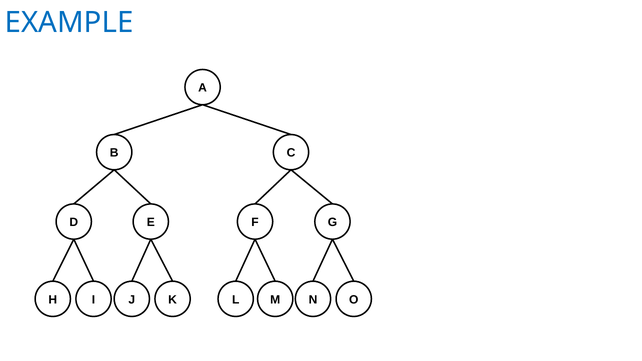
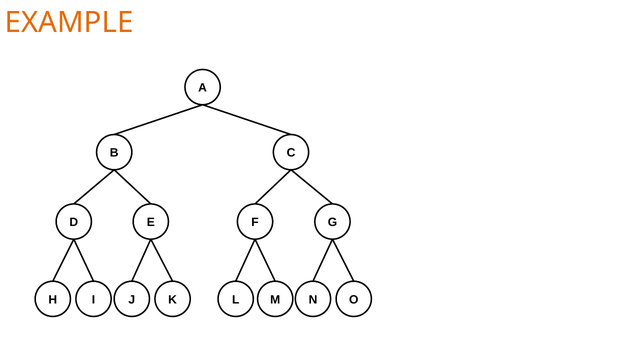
EXAMPLE colour: blue -> orange
